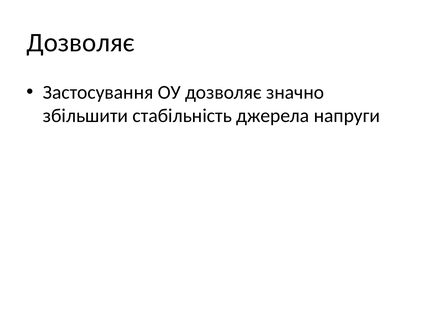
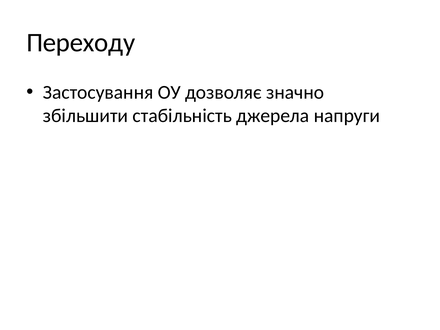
Дозволяє at (81, 43): Дозволяє -> Переходу
